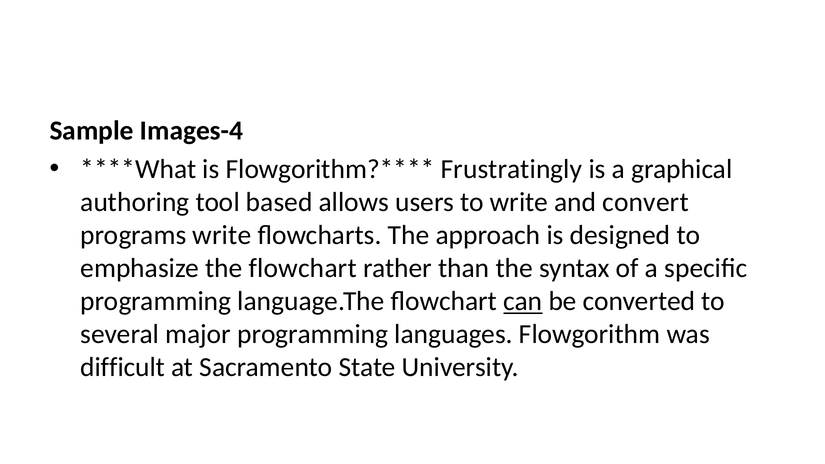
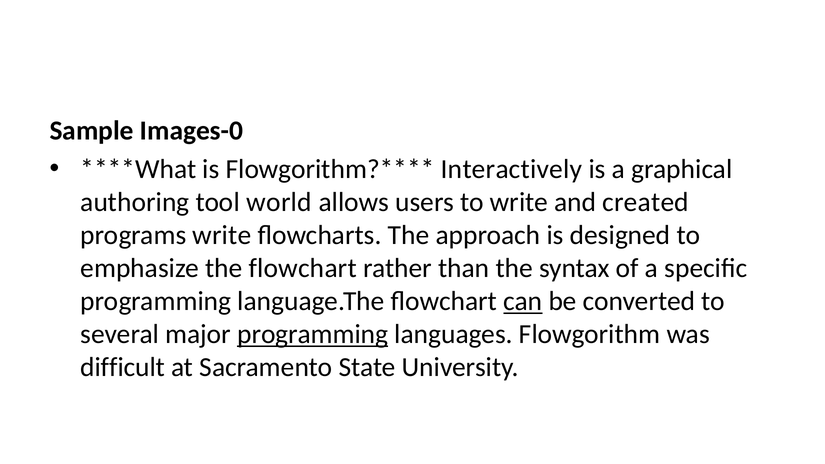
Images-4: Images-4 -> Images-0
Frustratingly: Frustratingly -> Interactively
based: based -> world
convert: convert -> created
programming at (313, 334) underline: none -> present
